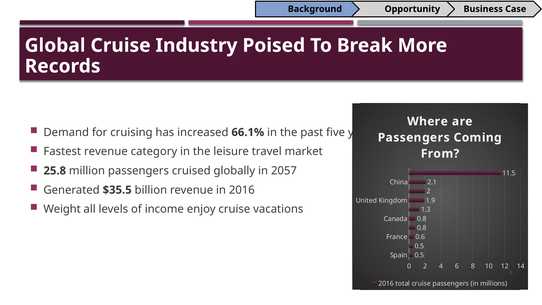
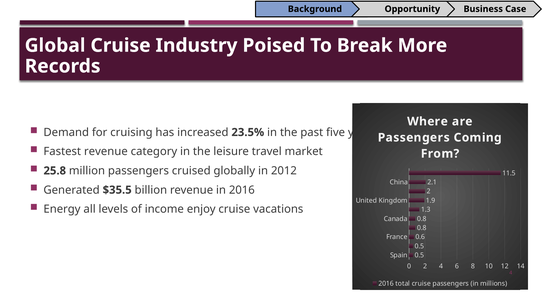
66.1%: 66.1% -> 23.5%
2057: 2057 -> 2012
Weight: Weight -> Energy
